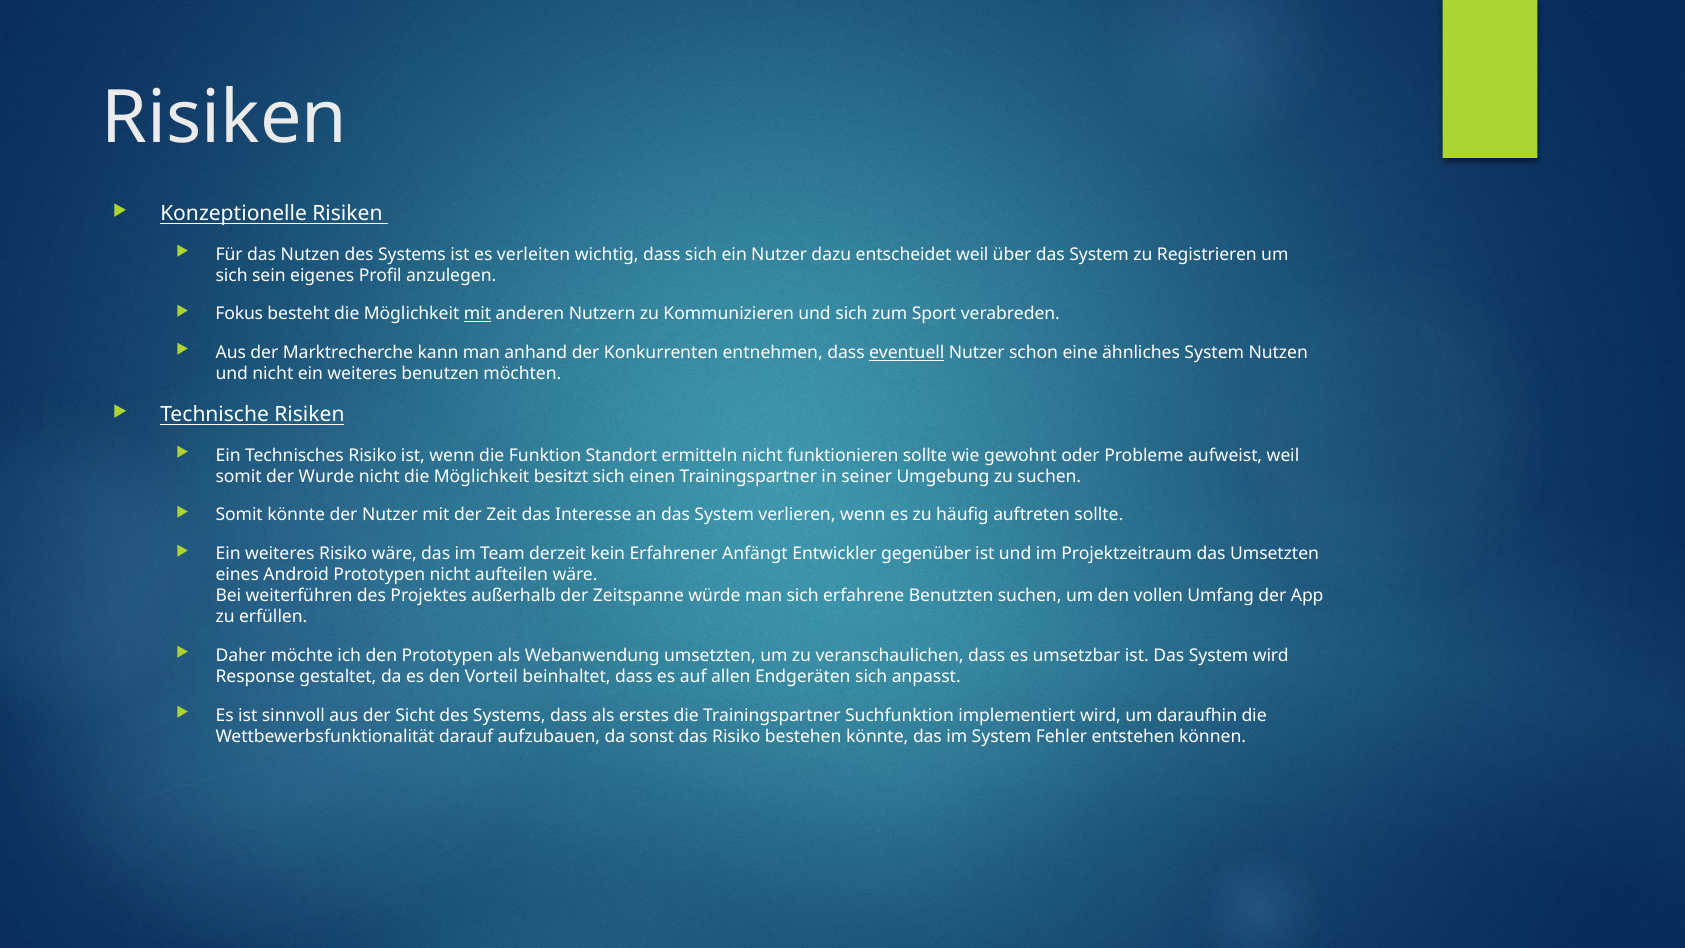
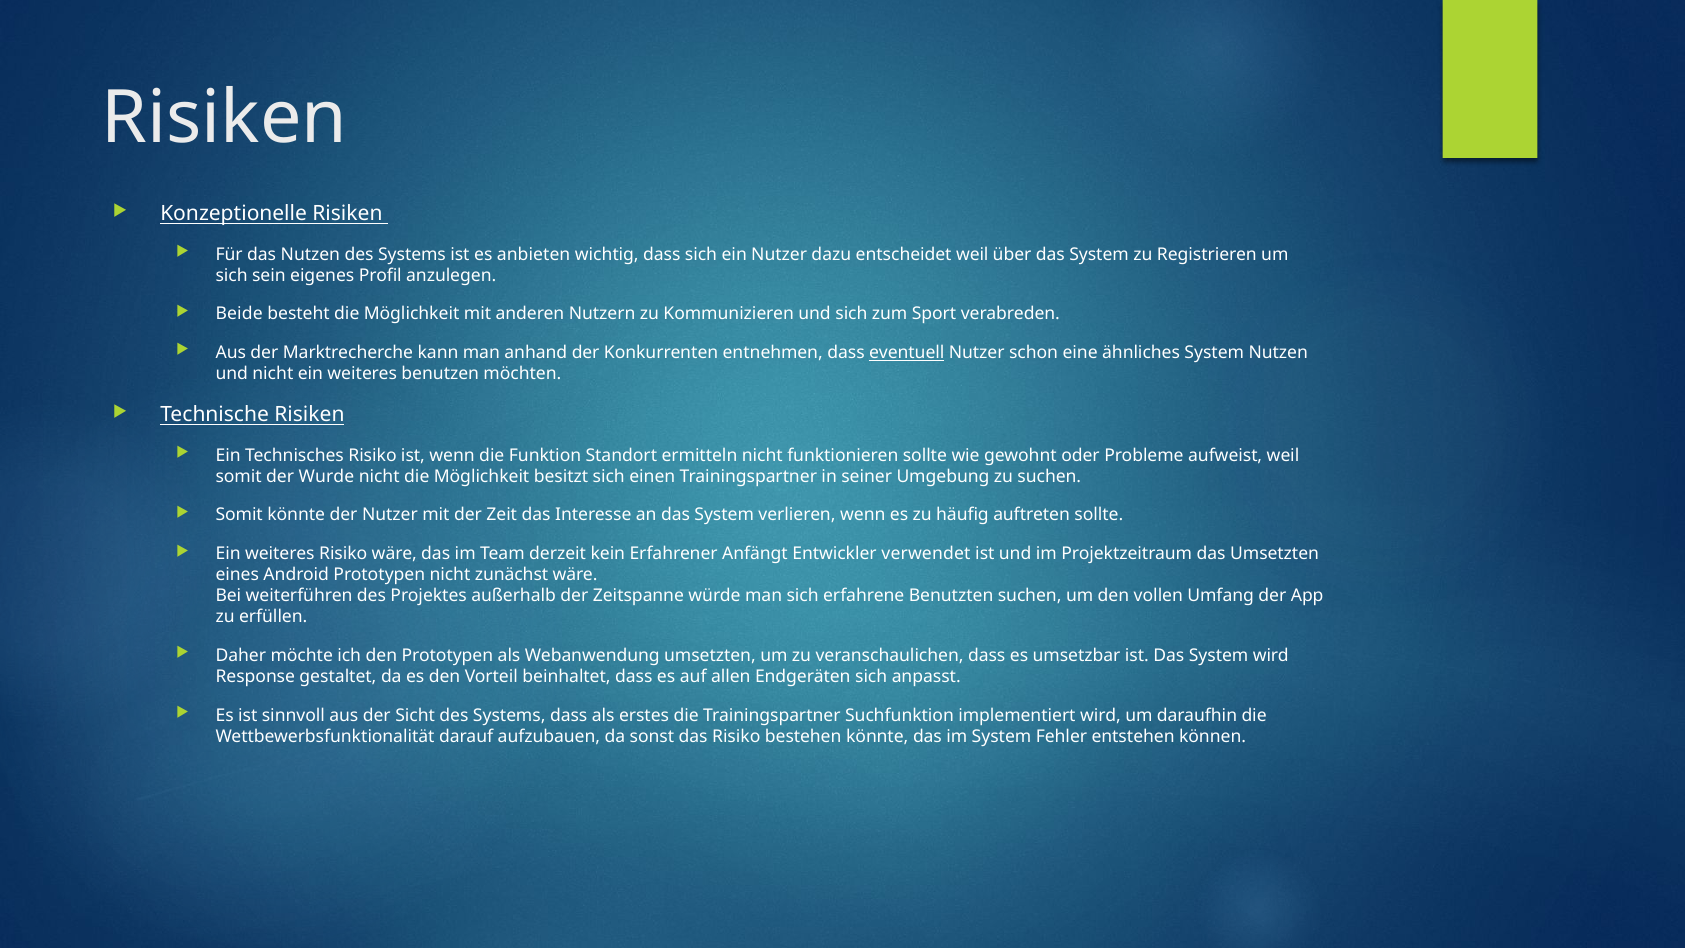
verleiten: verleiten -> anbieten
Fokus: Fokus -> Beide
mit at (478, 314) underline: present -> none
gegenüber: gegenüber -> verwendet
aufteilen: aufteilen -> zunächst
